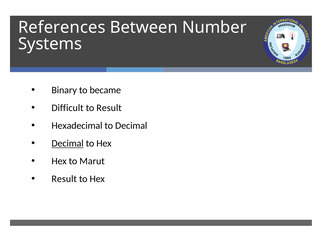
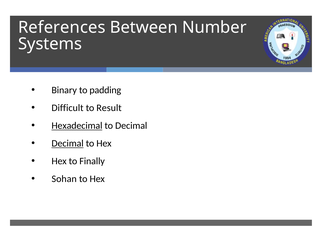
became: became -> padding
Hexadecimal underline: none -> present
Marut: Marut -> Finally
Result at (64, 179): Result -> Sohan
